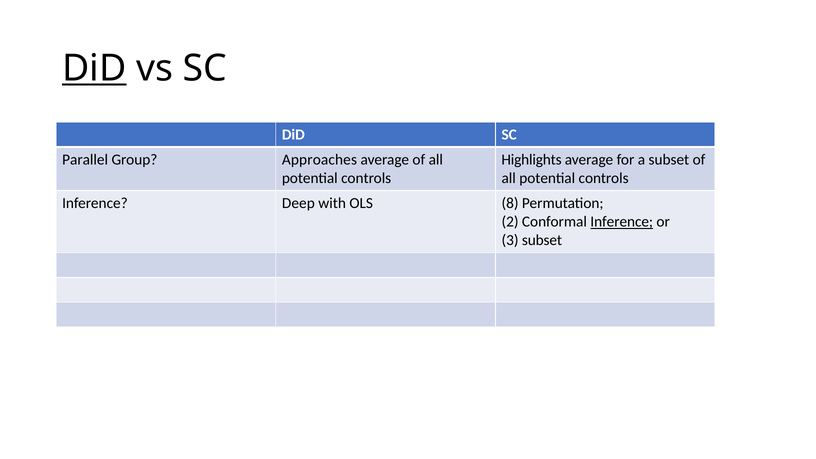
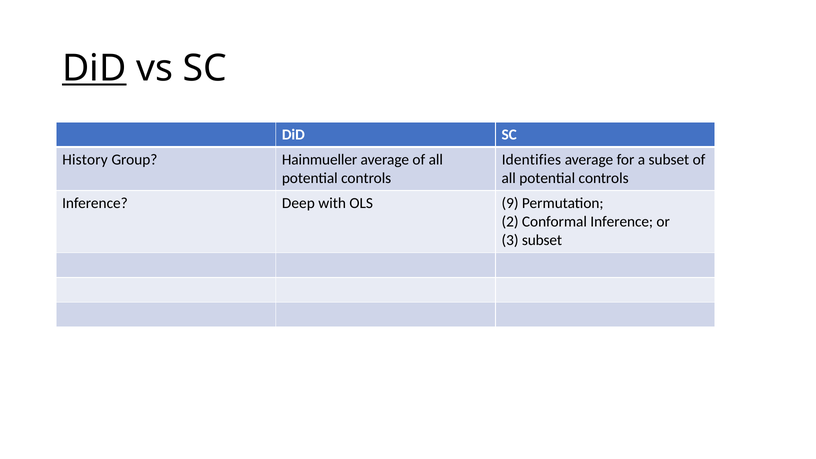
Parallel: Parallel -> History
Approaches: Approaches -> Hainmueller
Highlights: Highlights -> Identifies
8: 8 -> 9
Inference at (622, 222) underline: present -> none
